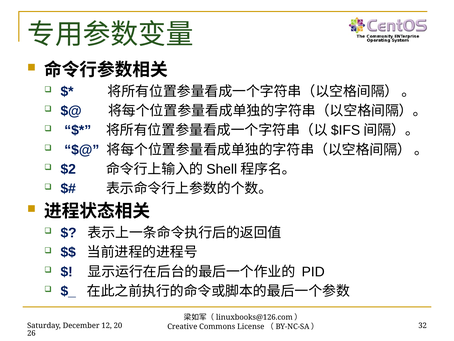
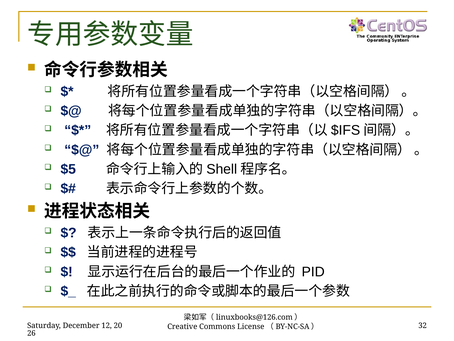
$2: $2 -> $5
